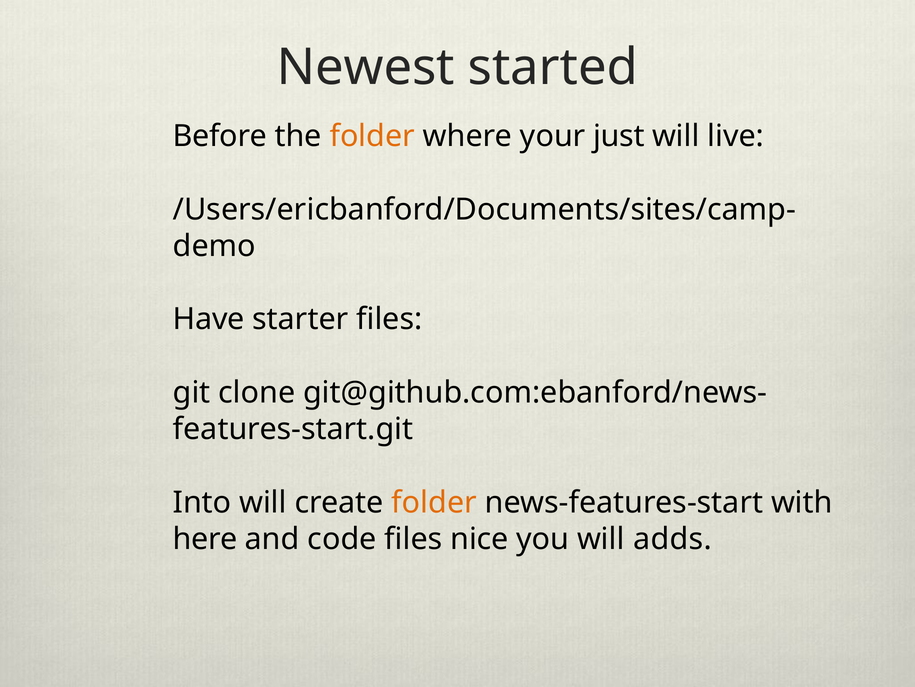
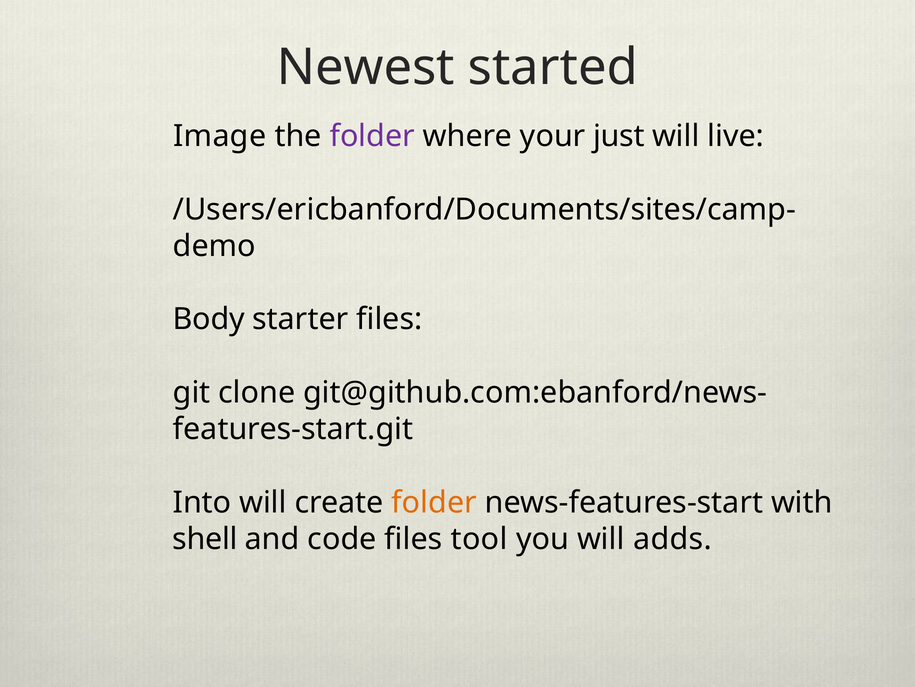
Before: Before -> Image
folder at (372, 136) colour: orange -> purple
Have: Have -> Body
here: here -> shell
nice: nice -> tool
